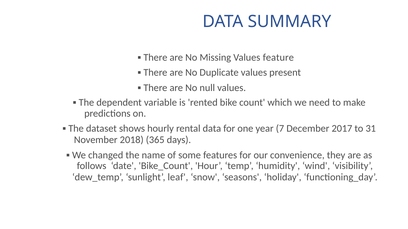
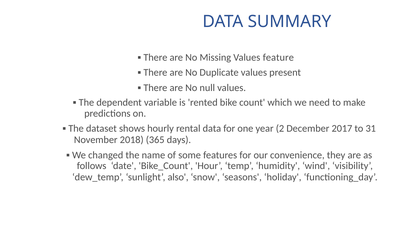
7: 7 -> 2
leaf: leaf -> also
